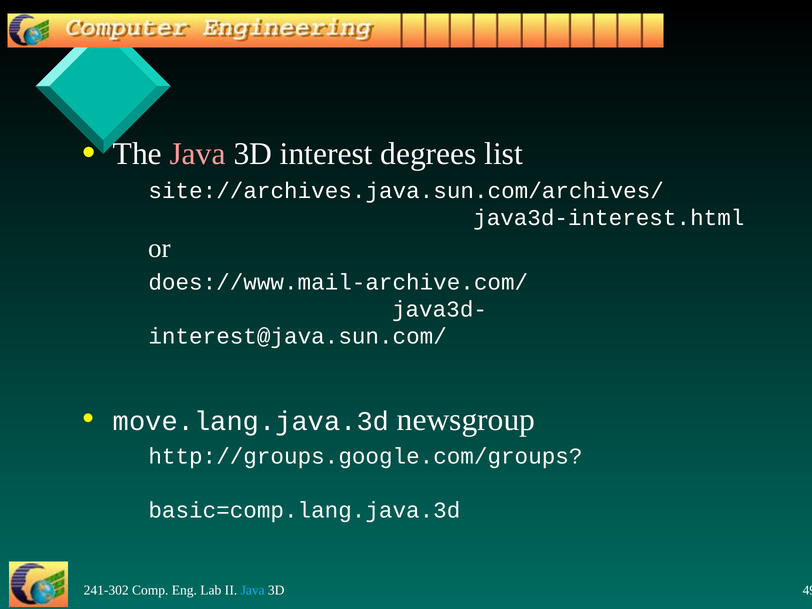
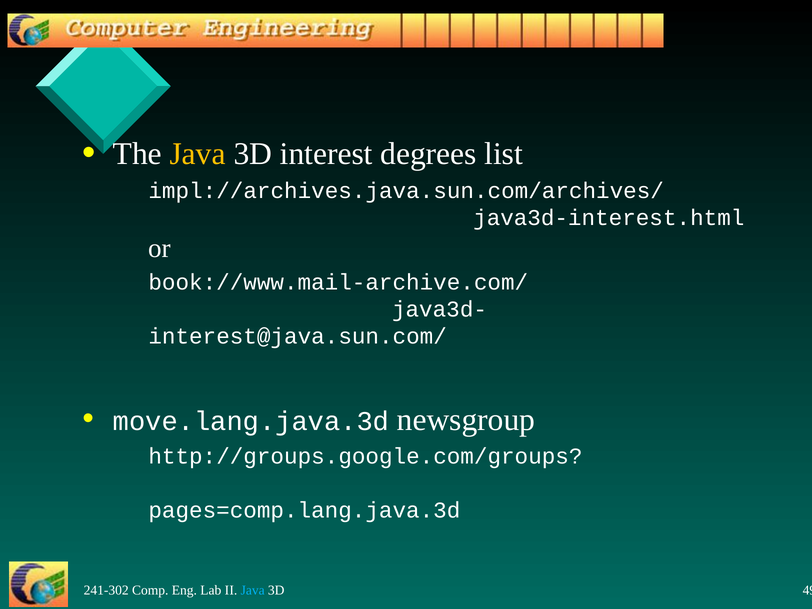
Java at (198, 154) colour: pink -> yellow
site://archives.java.sun.com/archives/: site://archives.java.sun.com/archives/ -> impl://archives.java.sun.com/archives/
does://www.mail-archive.com/: does://www.mail-archive.com/ -> book://www.mail-archive.com/
basic=comp.lang.java.3d: basic=comp.lang.java.3d -> pages=comp.lang.java.3d
